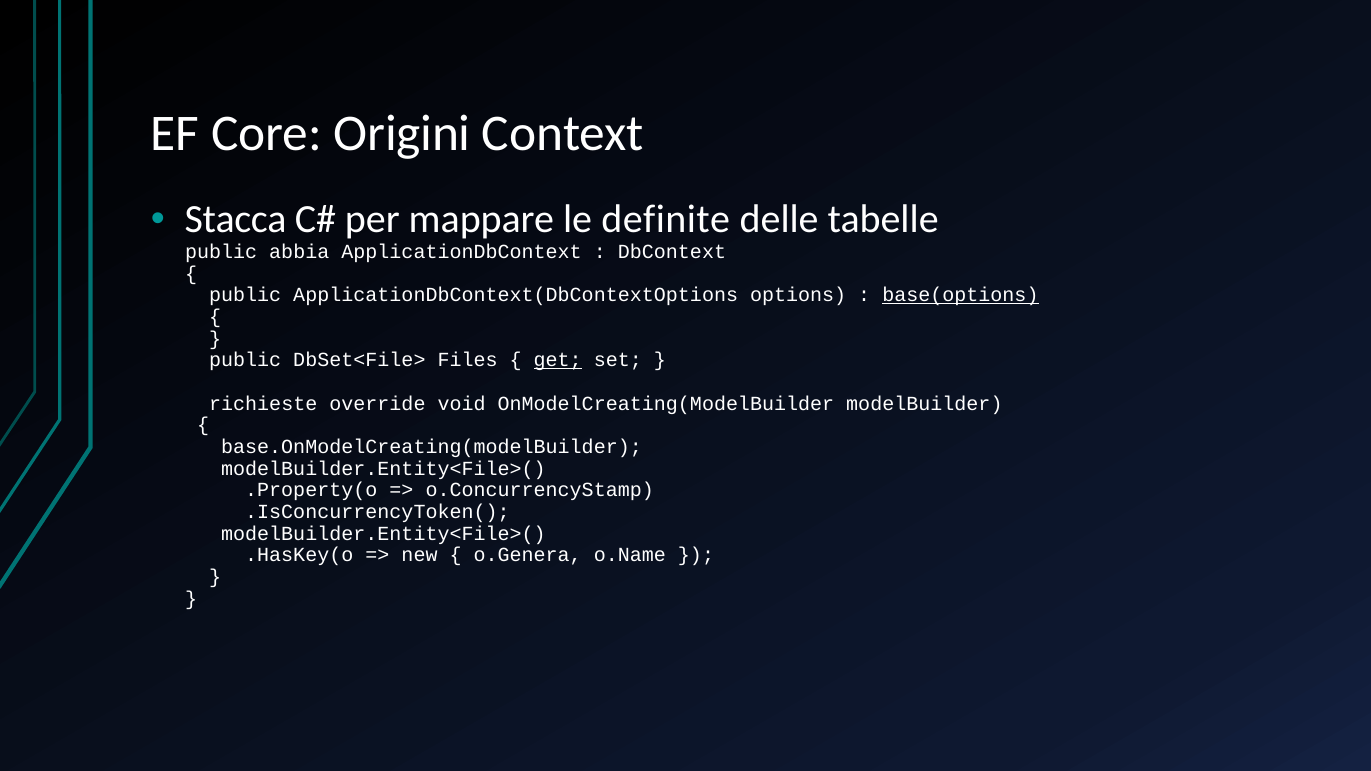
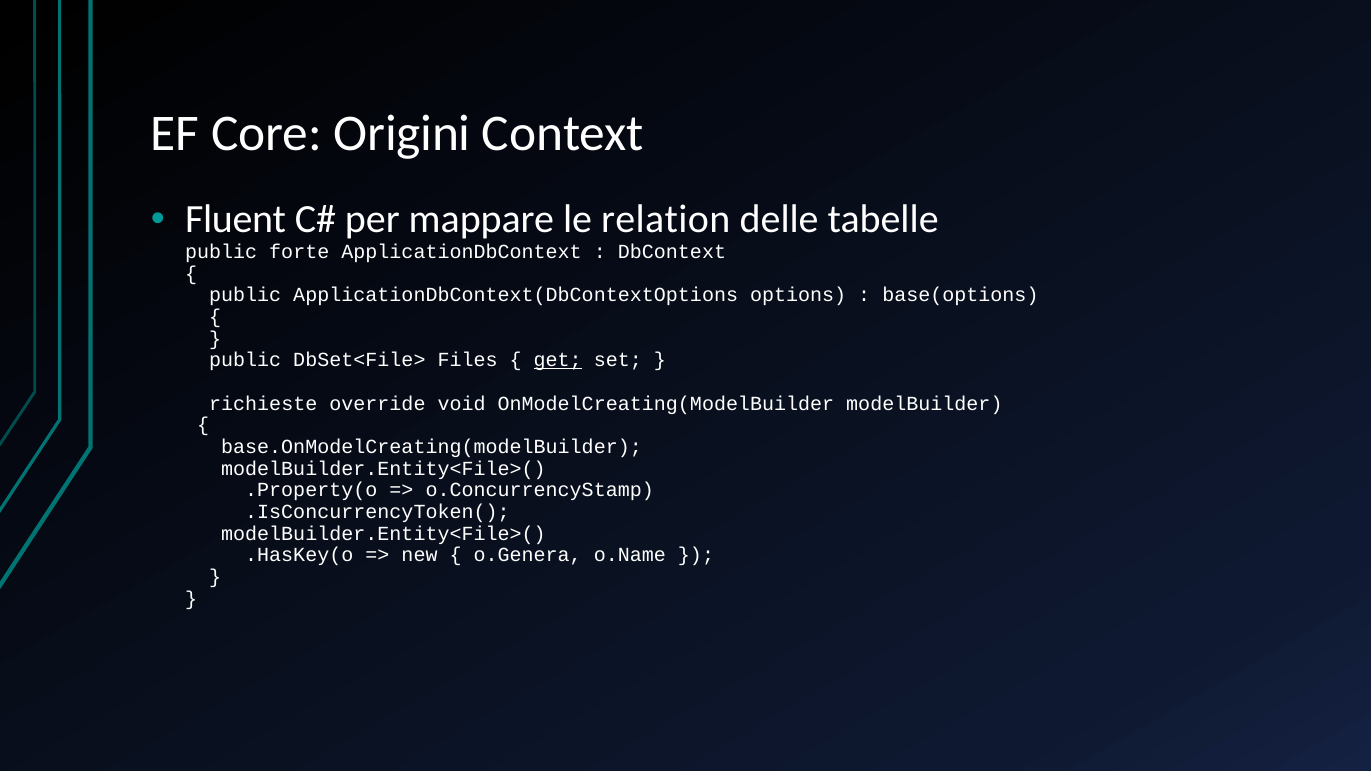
Stacca: Stacca -> Fluent
definite: definite -> relation
abbia: abbia -> forte
base(options underline: present -> none
